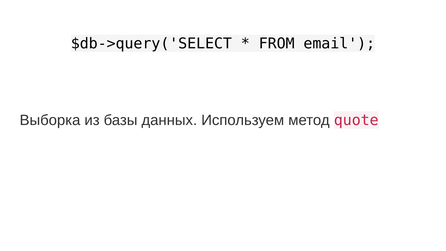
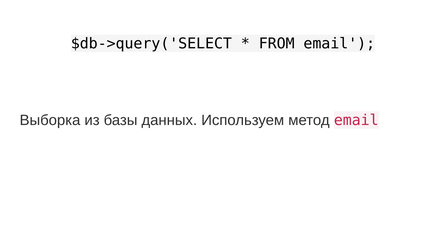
метод quote: quote -> email
